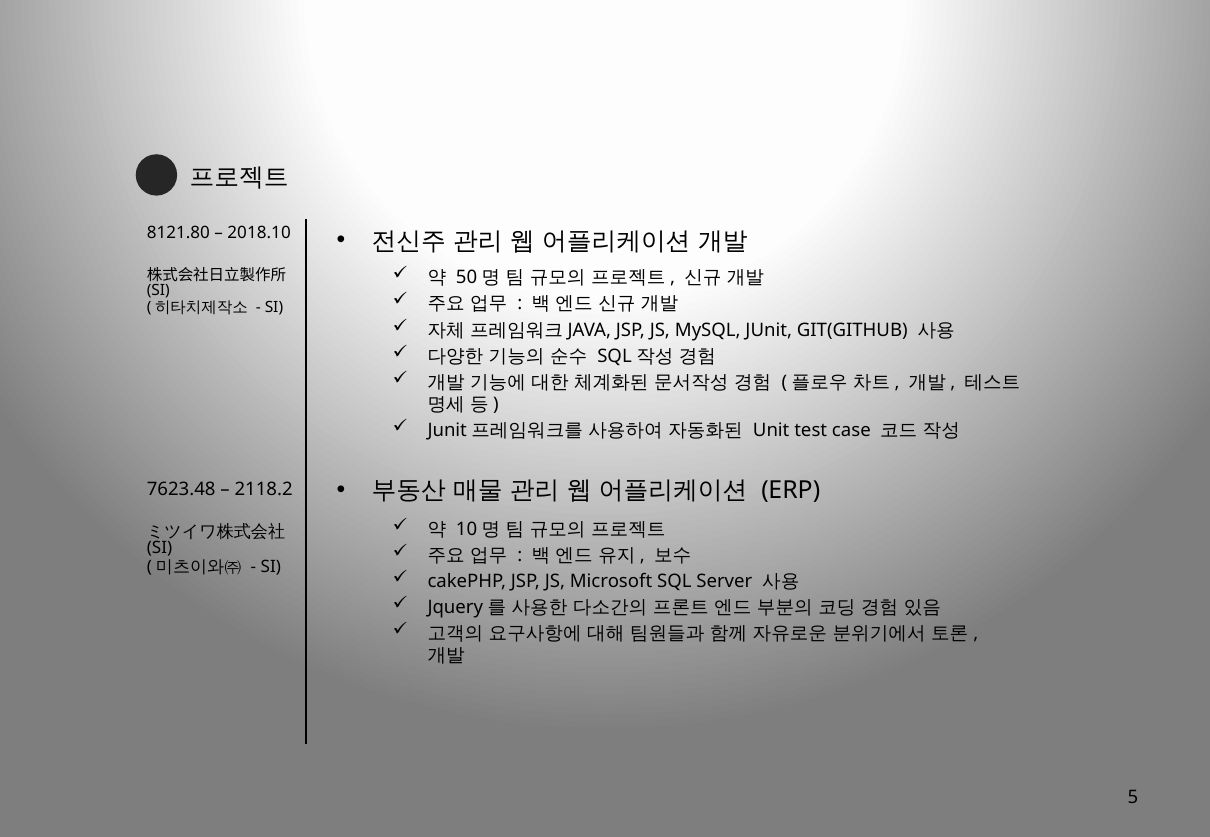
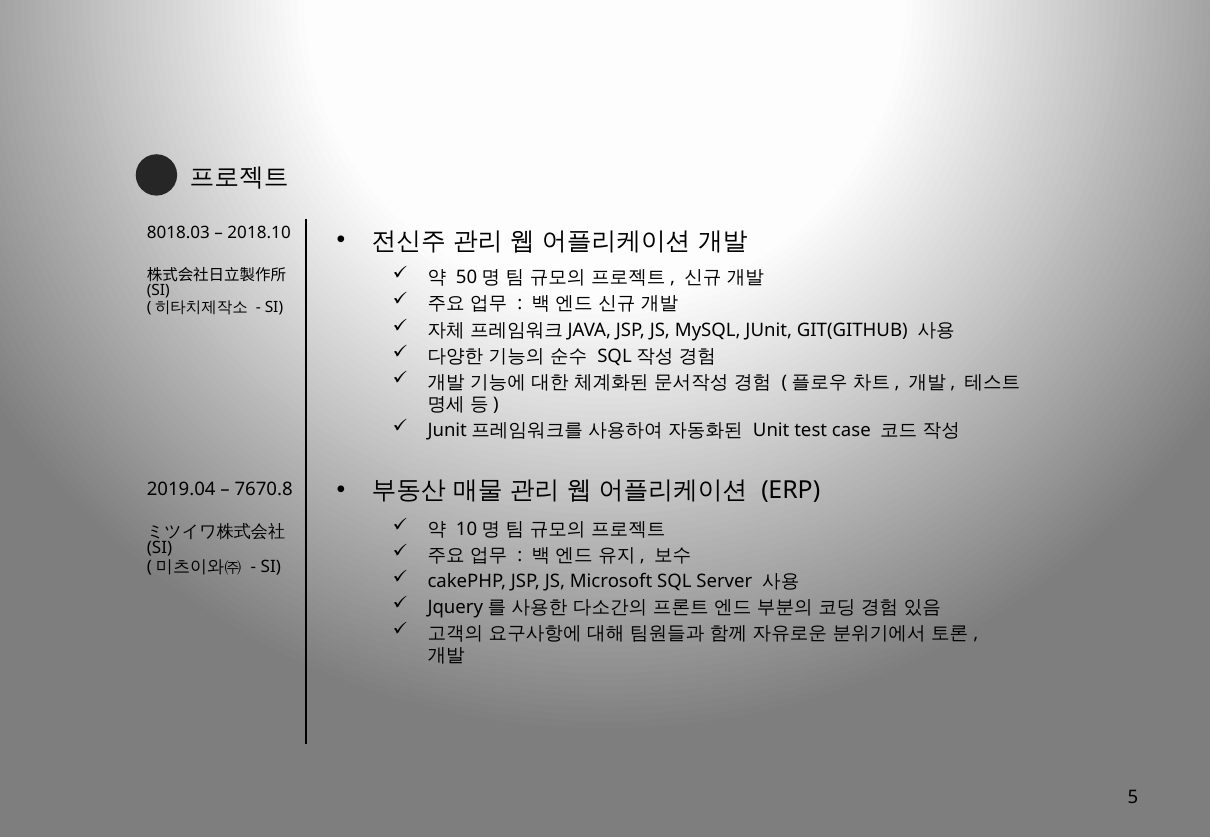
8121.80: 8121.80 -> 8018.03
7623.48: 7623.48 -> 2019.04
2118.2: 2118.2 -> 7670.8
